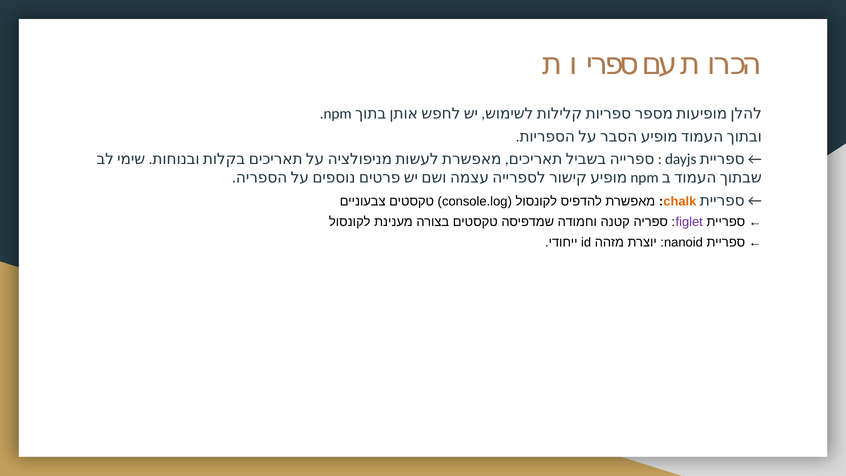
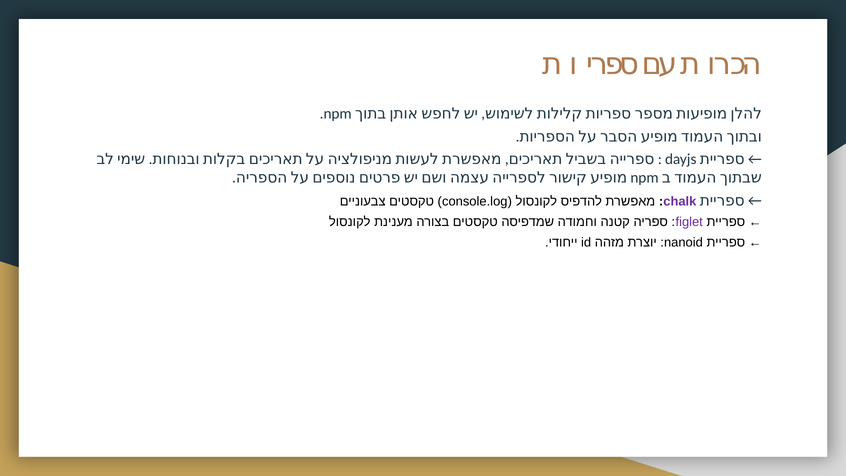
chalk colour: orange -> purple
